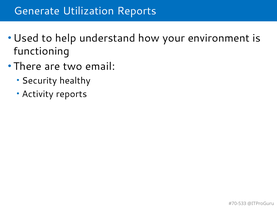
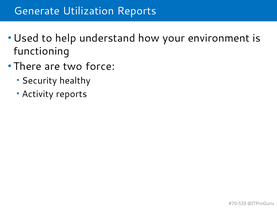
email: email -> force
